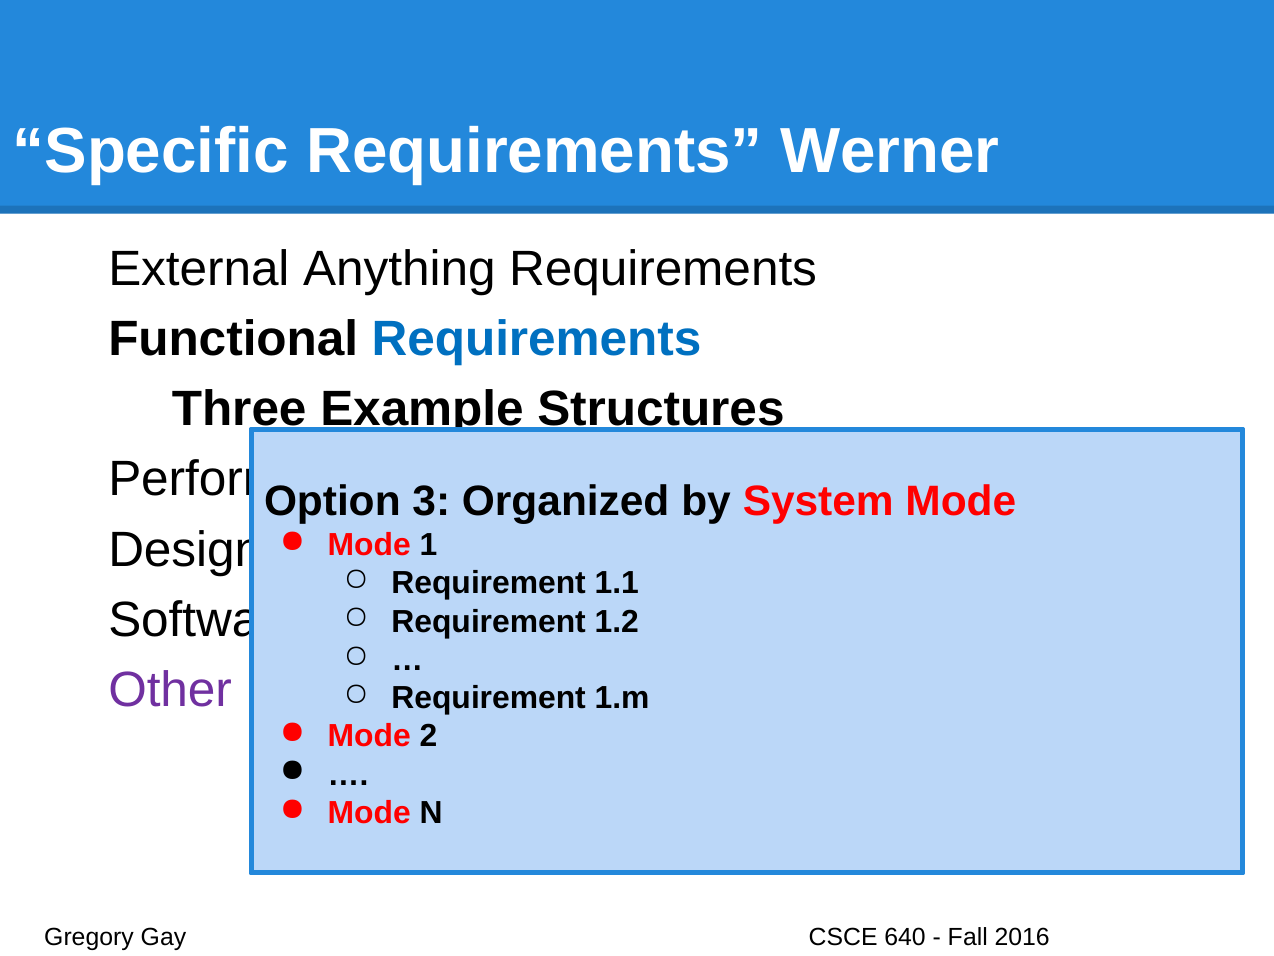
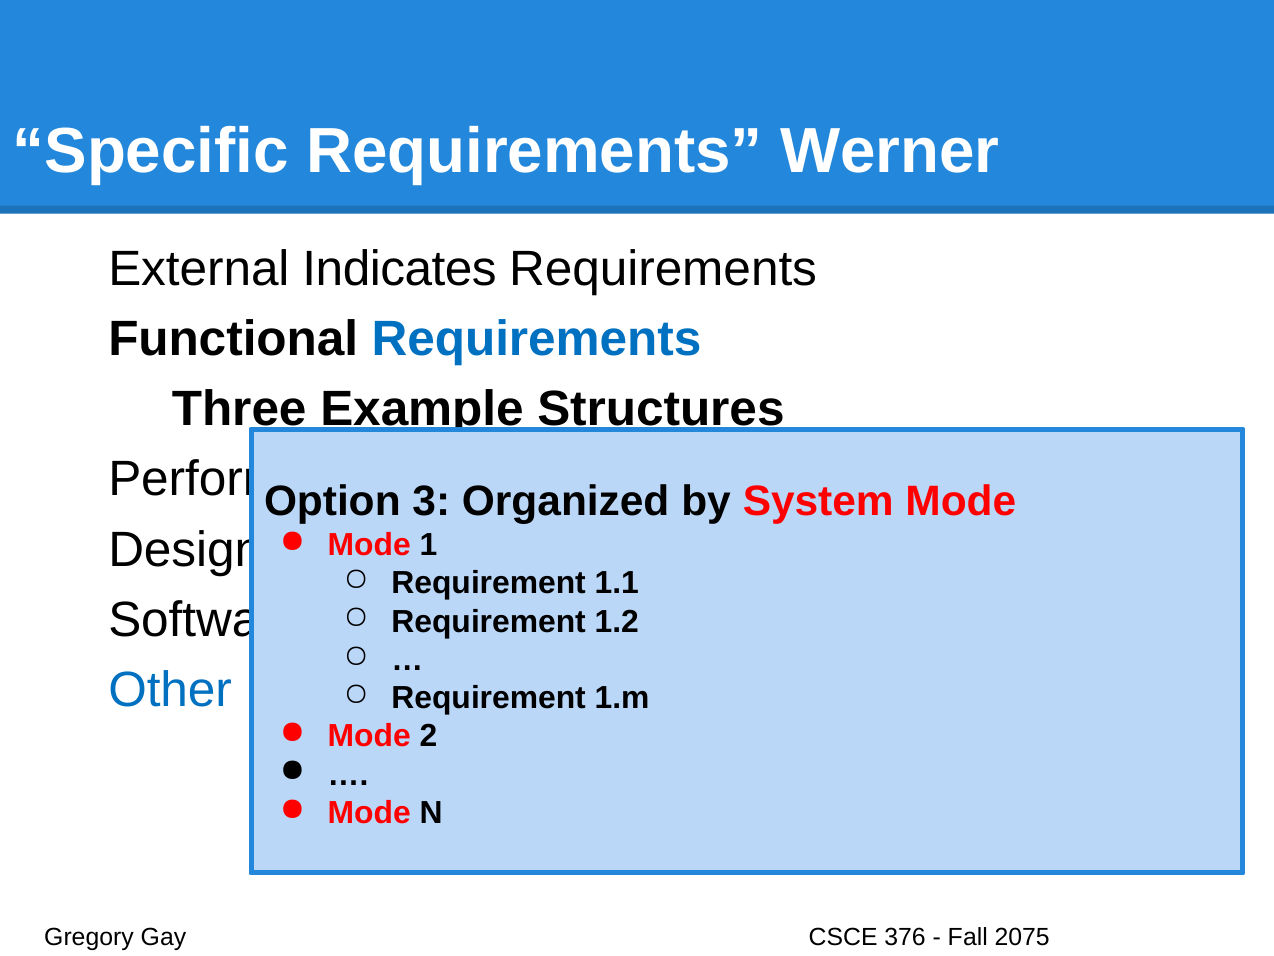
Anything: Anything -> Indicates
Other colour: purple -> blue
640: 640 -> 376
2016: 2016 -> 2075
